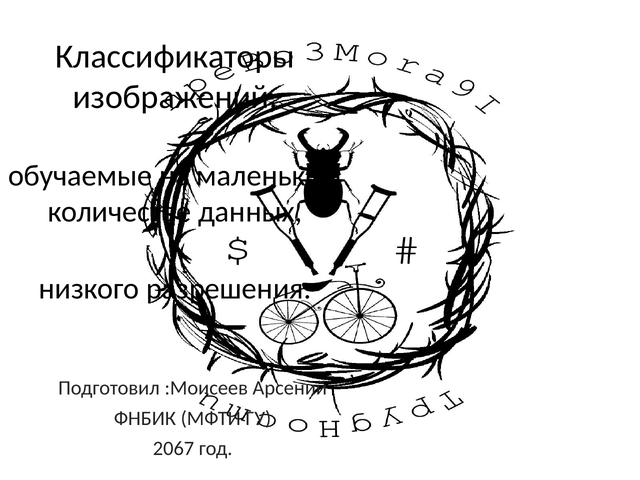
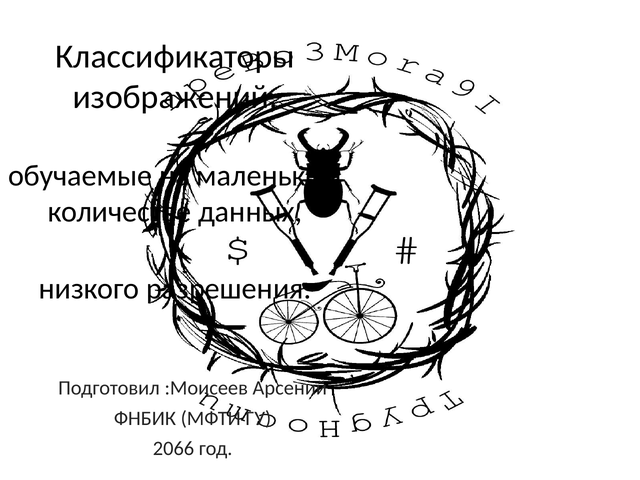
2067: 2067 -> 2066
